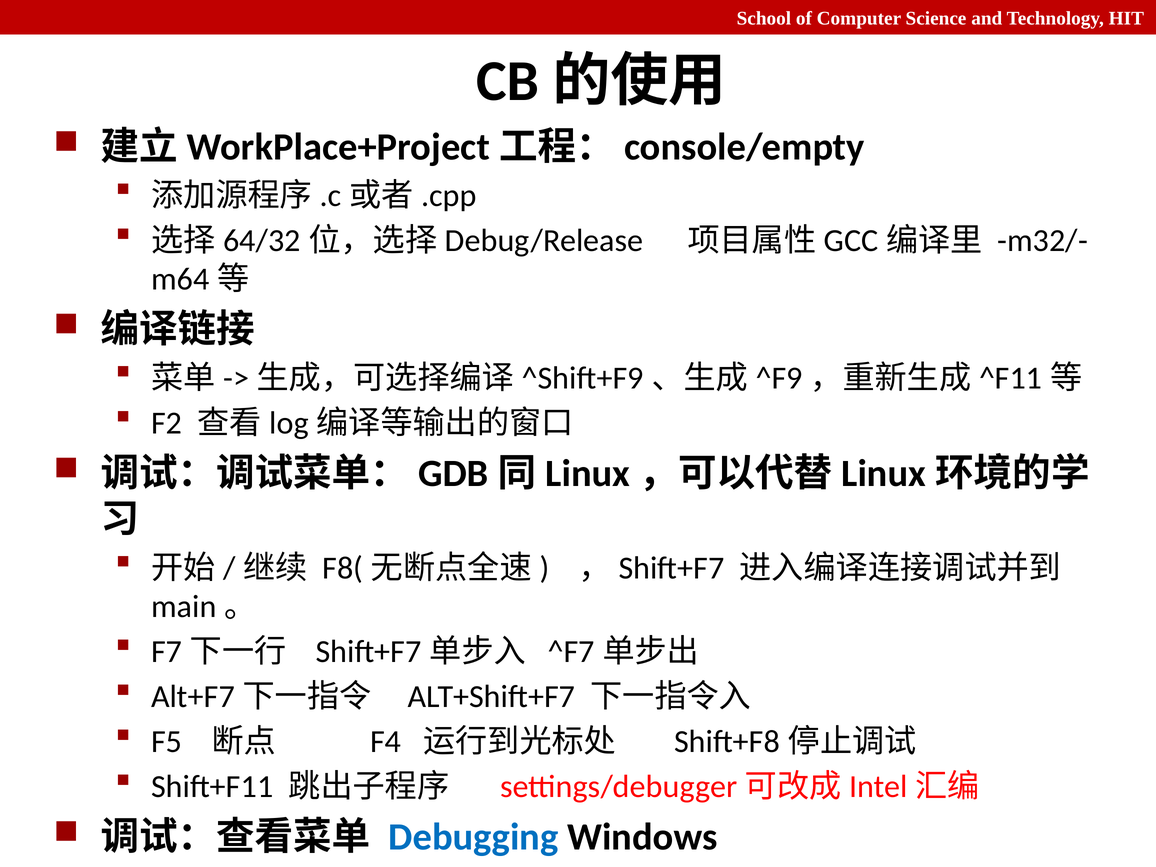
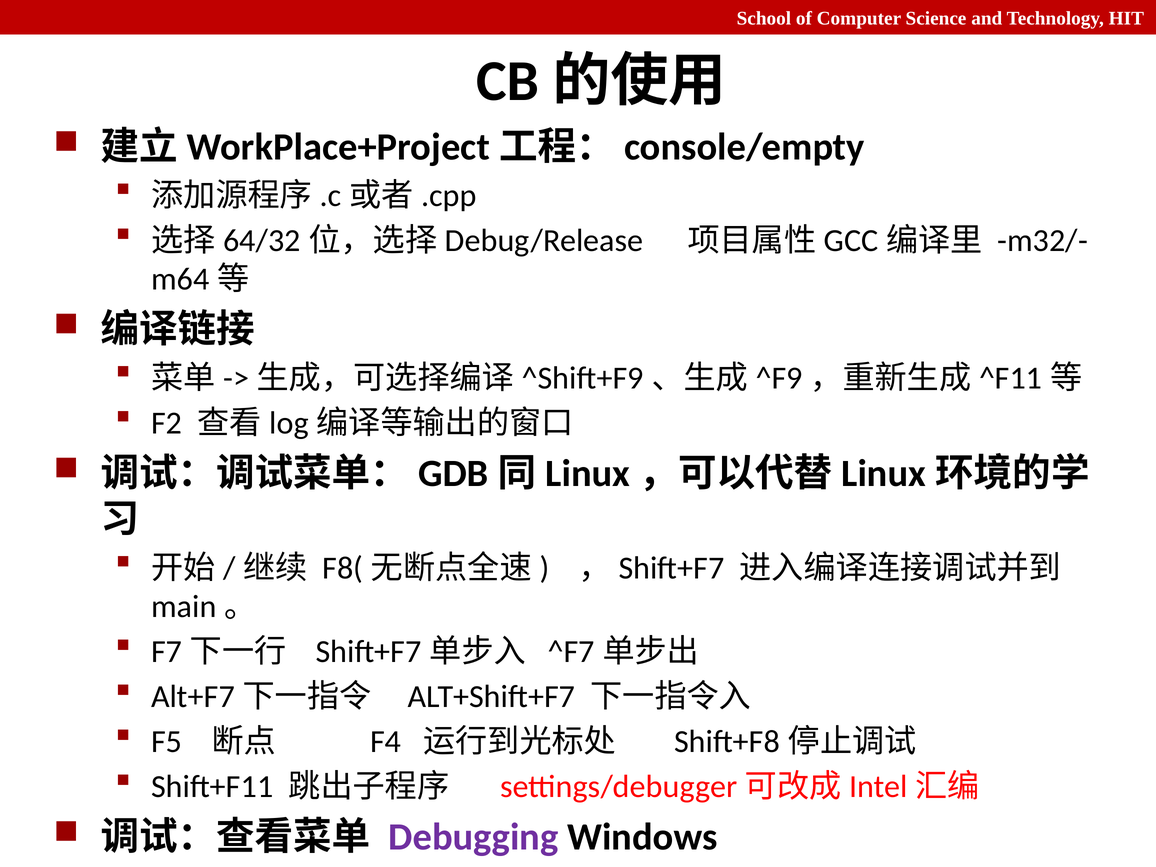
Debugging colour: blue -> purple
